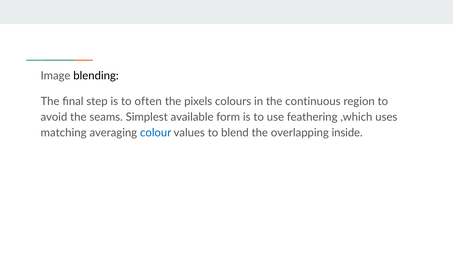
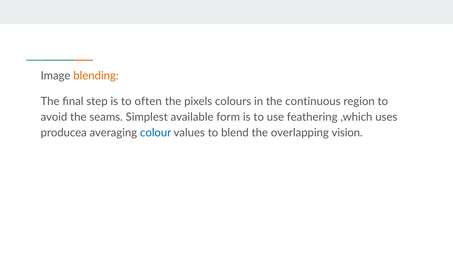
blending colour: black -> orange
matching: matching -> producea
inside: inside -> vision
